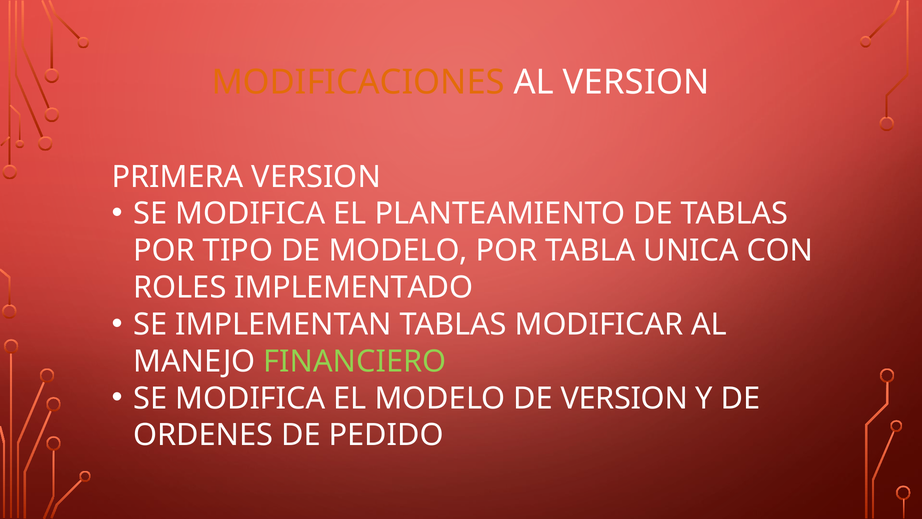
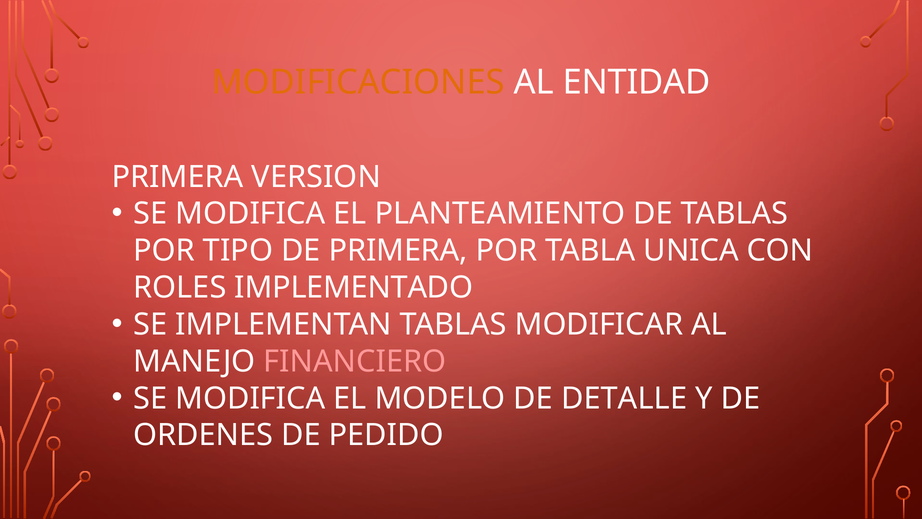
AL VERSION: VERSION -> ENTIDAD
DE MODELO: MODELO -> PRIMERA
FINANCIERO colour: light green -> pink
DE VERSION: VERSION -> DETALLE
